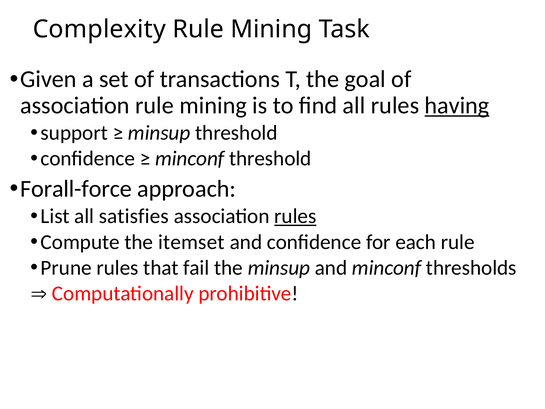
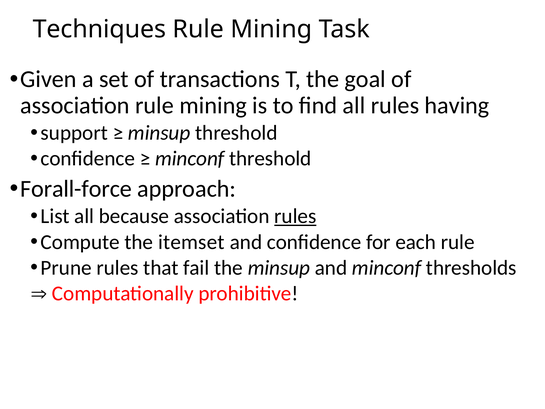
Complexity: Complexity -> Techniques
having underline: present -> none
satisfies: satisfies -> because
